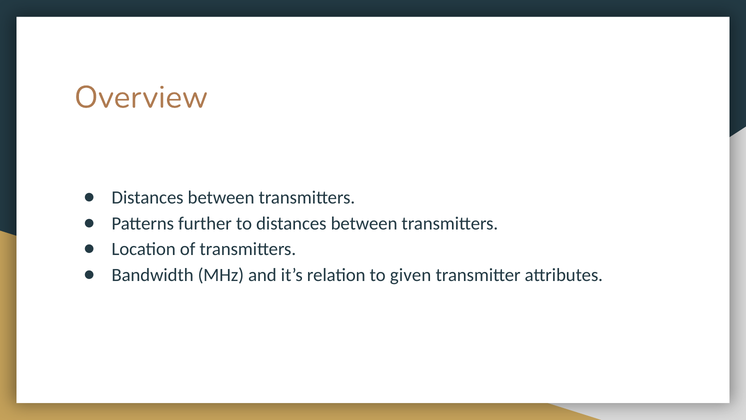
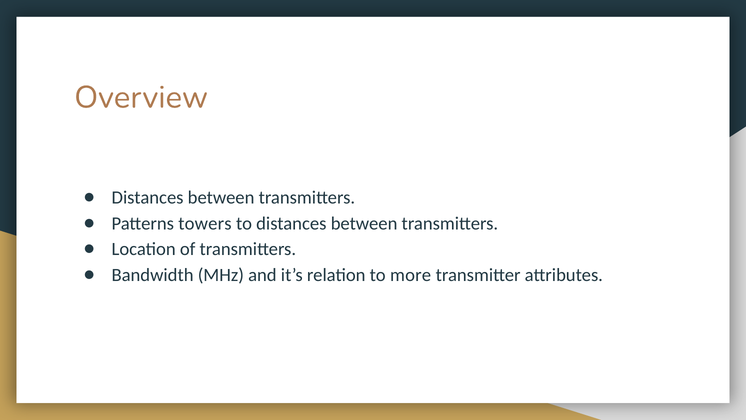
further: further -> towers
given: given -> more
